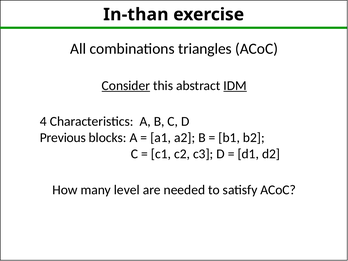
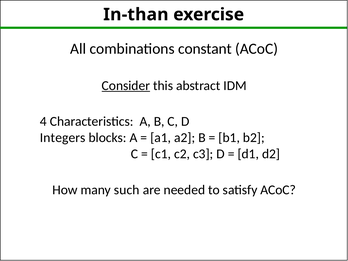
triangles: triangles -> constant
IDM underline: present -> none
Previous: Previous -> Integers
level: level -> such
